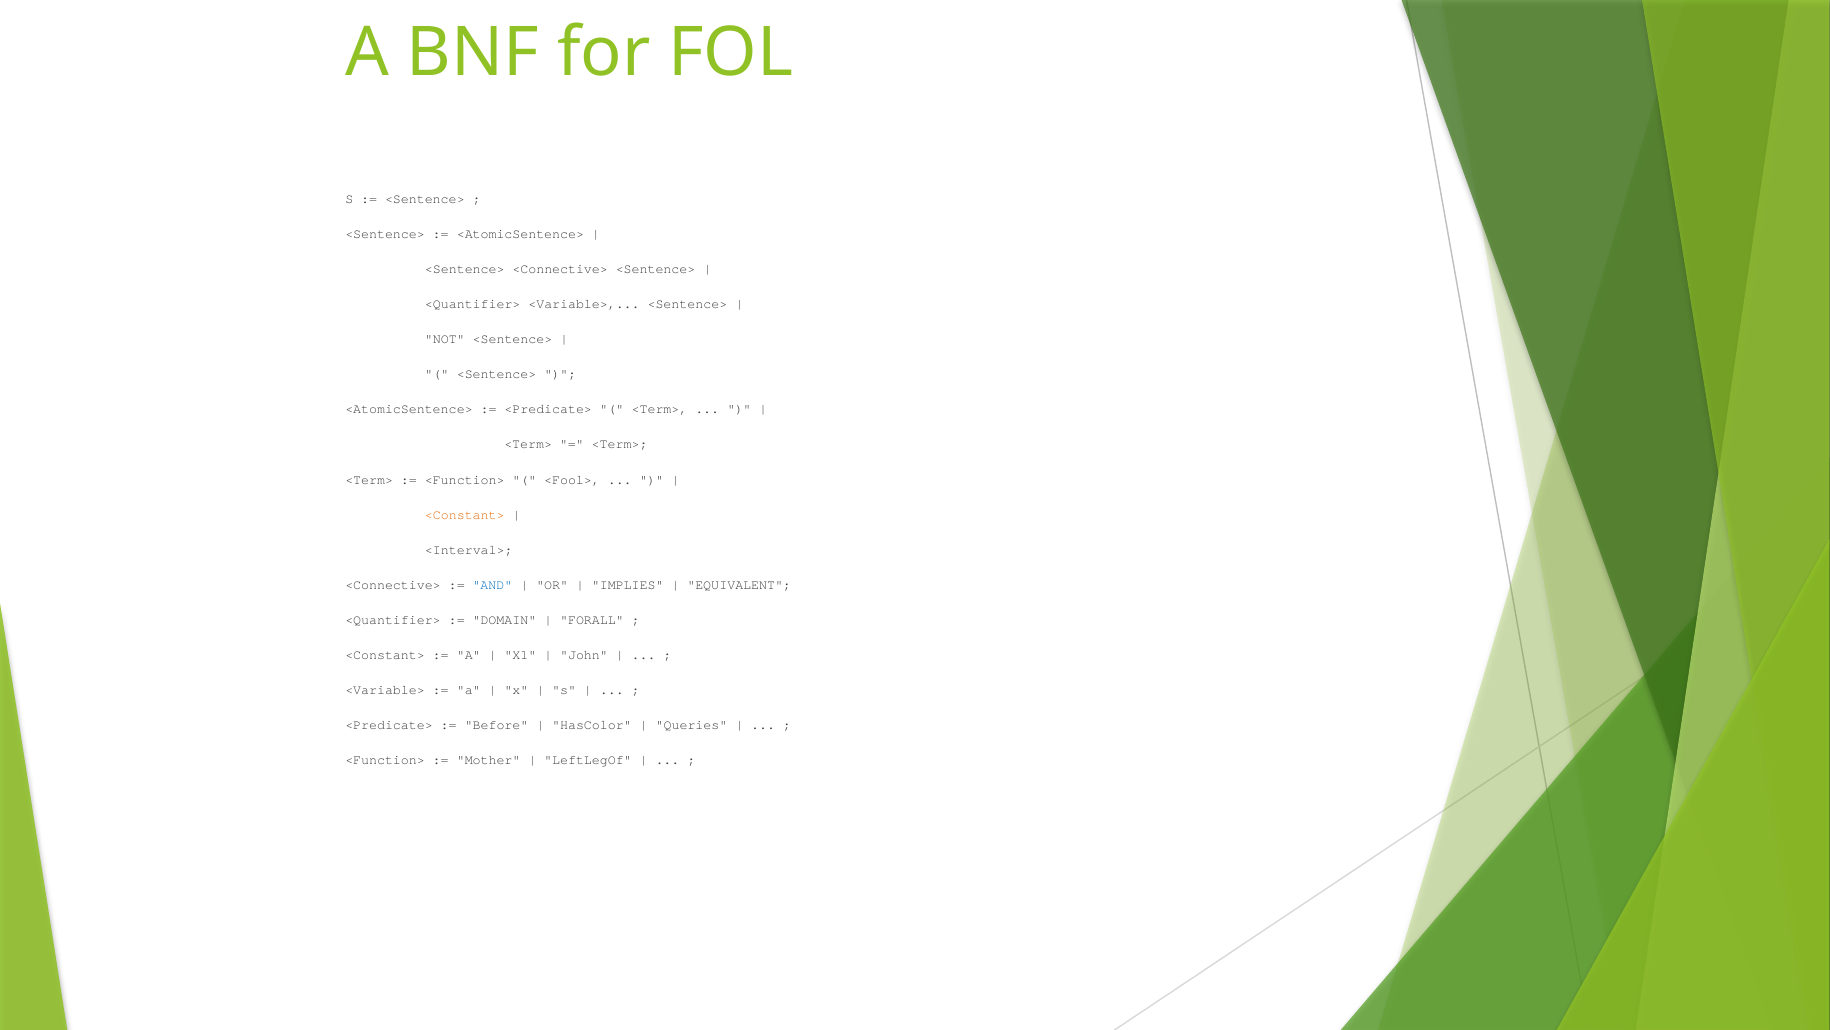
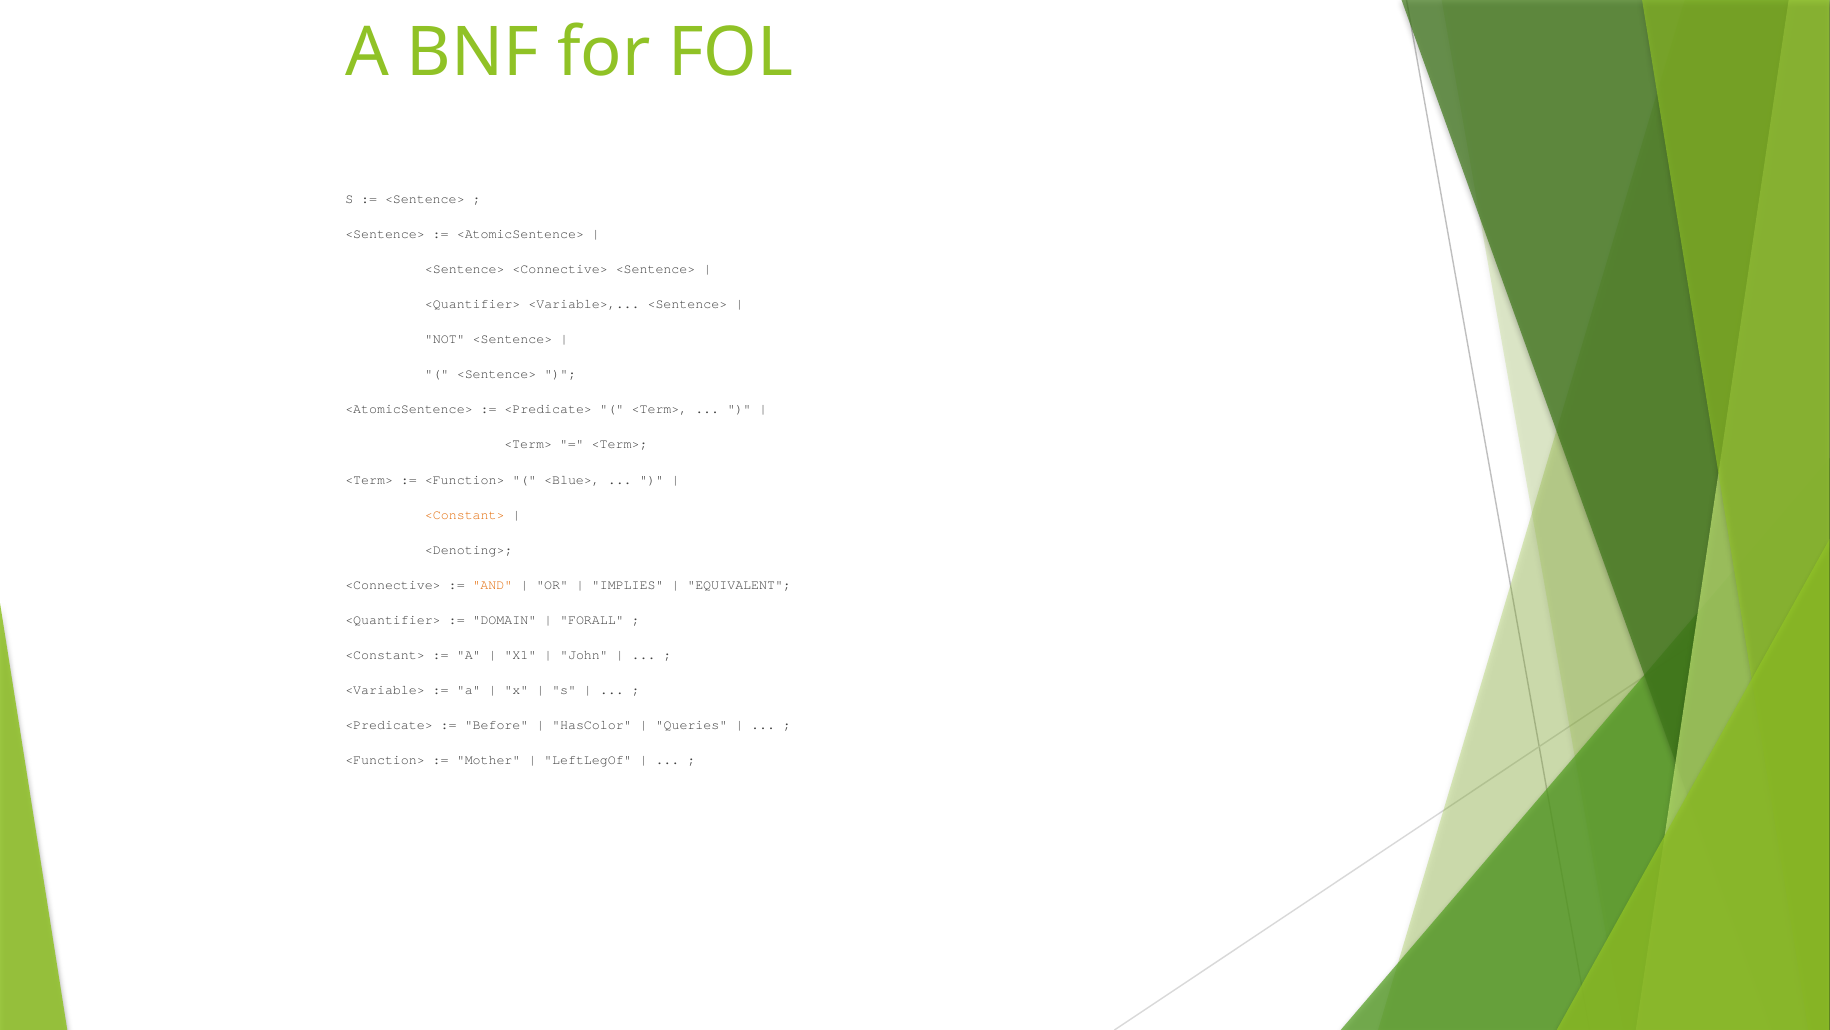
<Fool>: <Fool> -> <Blue>
<Interval>: <Interval> -> <Denoting>
AND colour: blue -> orange
